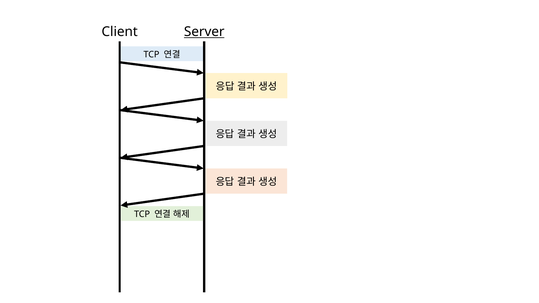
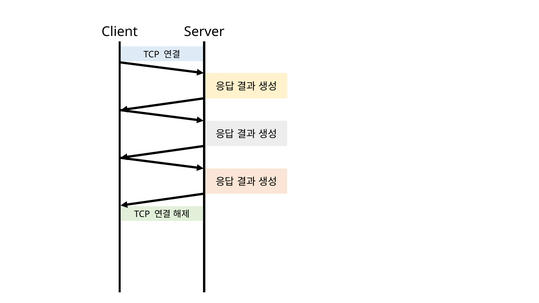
Server underline: present -> none
